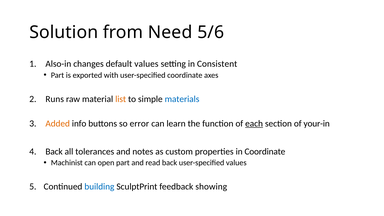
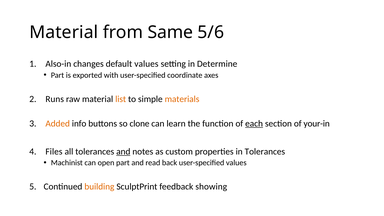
Solution at (64, 32): Solution -> Material
Need: Need -> Same
Consistent: Consistent -> Determine
materials colour: blue -> orange
error: error -> clone
Back at (54, 151): Back -> Files
and at (123, 151) underline: none -> present
in Coordinate: Coordinate -> Tolerances
building colour: blue -> orange
